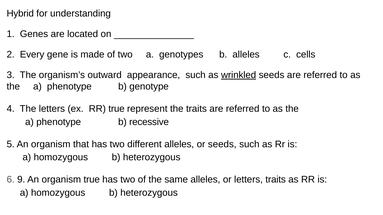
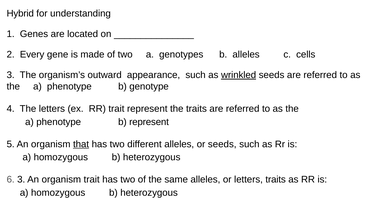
RR true: true -> trait
b recessive: recessive -> represent
that underline: none -> present
6 9: 9 -> 3
organism true: true -> trait
